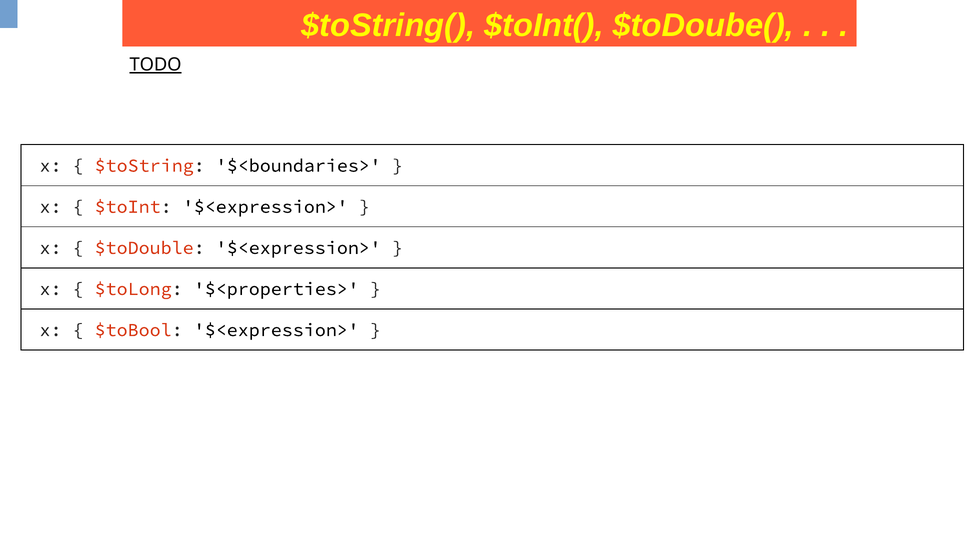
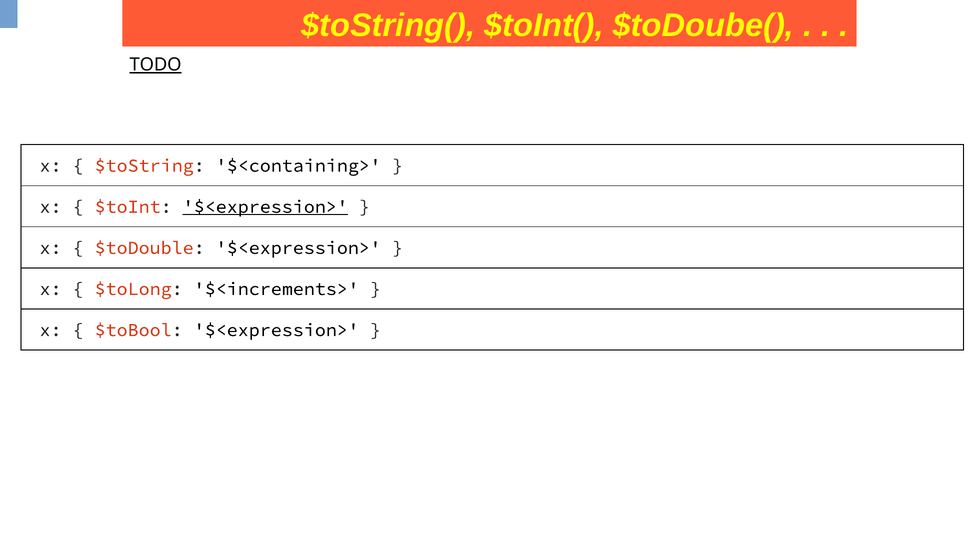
$<boundaries>: $<boundaries> -> $<containing>
$<expression> at (265, 207) underline: none -> present
$<properties>: $<properties> -> $<increments>
